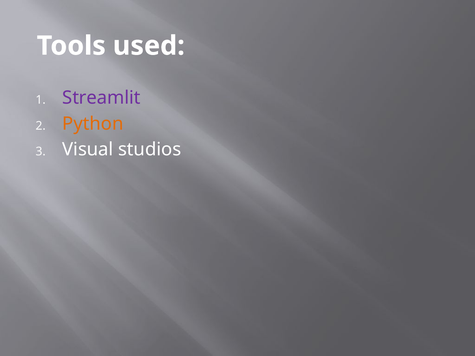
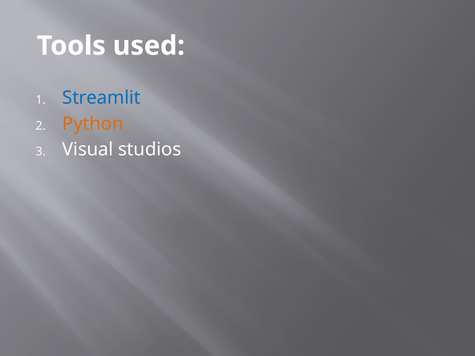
Streamlit colour: purple -> blue
